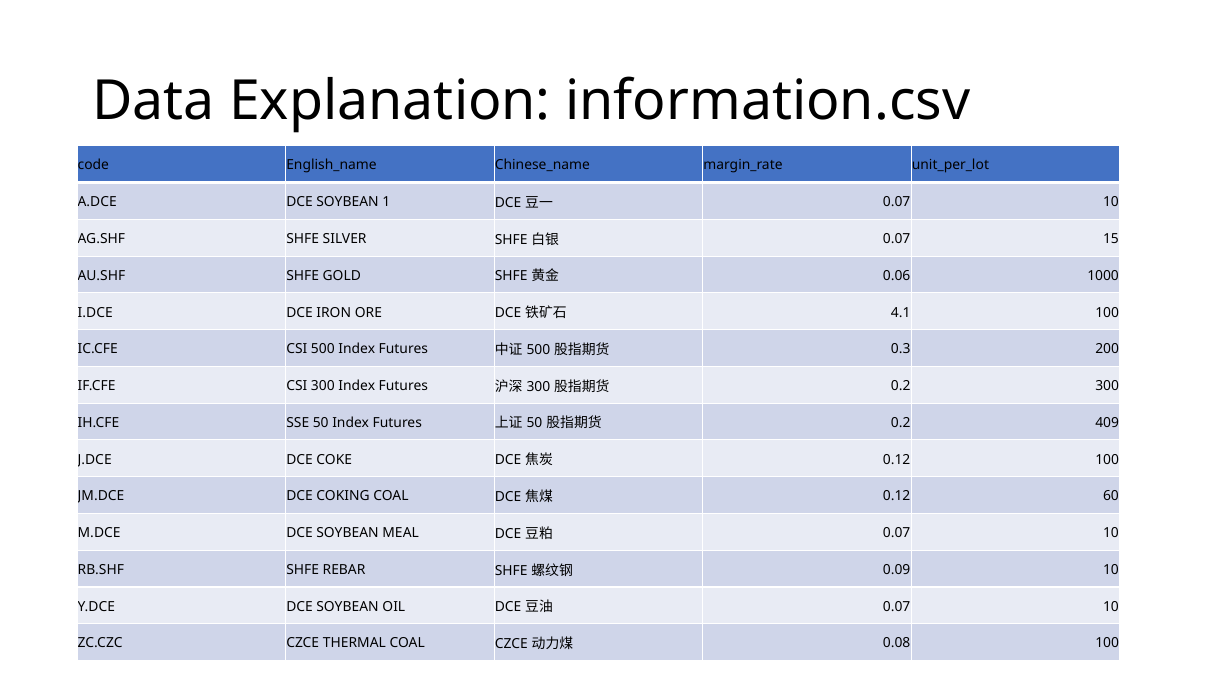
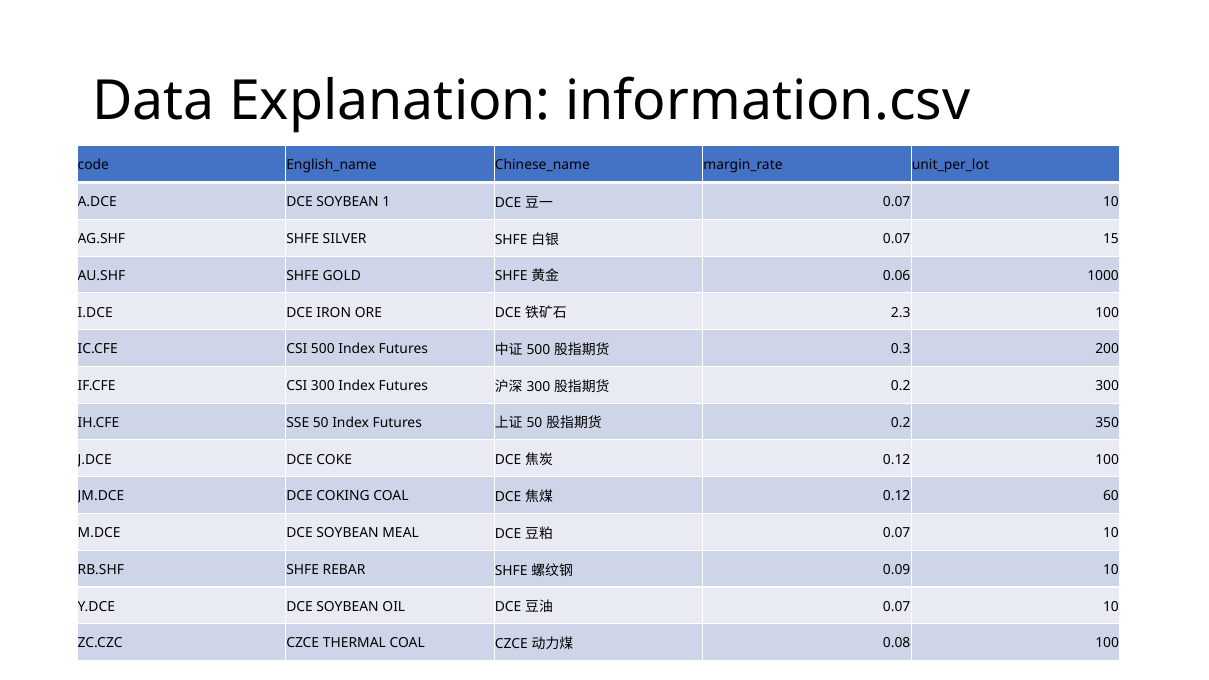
4.1: 4.1 -> 2.3
409: 409 -> 350
